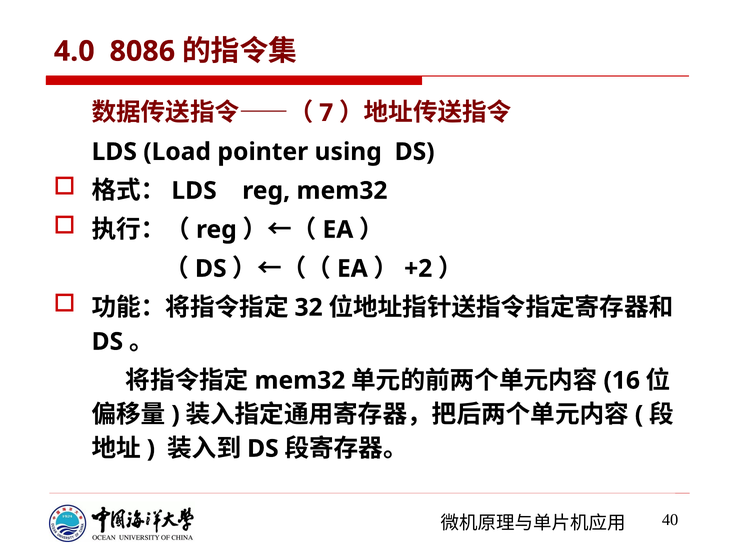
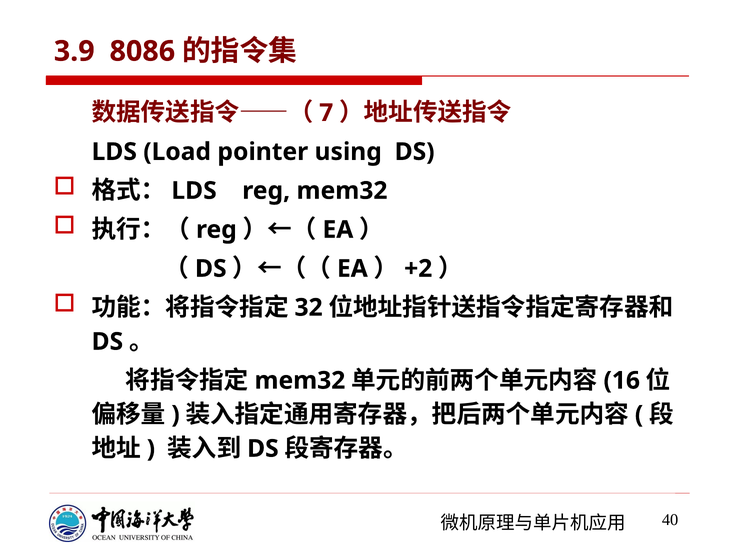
4.0: 4.0 -> 3.9
